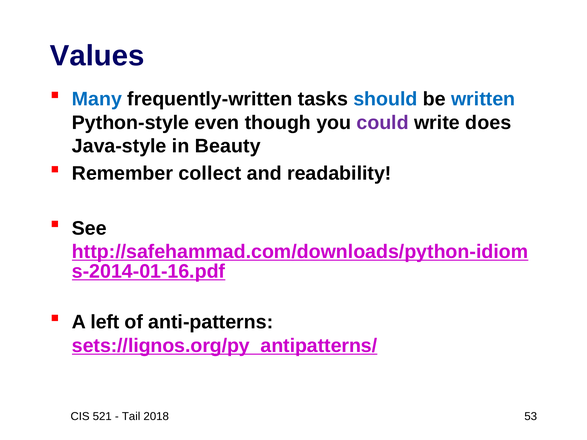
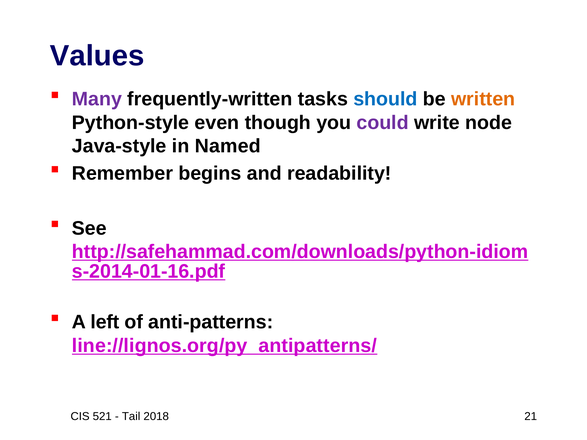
Many colour: blue -> purple
written colour: blue -> orange
does: does -> node
Beauty: Beauty -> Named
collect: collect -> begins
sets://lignos.org/py_antipatterns/: sets://lignos.org/py_antipatterns/ -> line://lignos.org/py_antipatterns/
53: 53 -> 21
